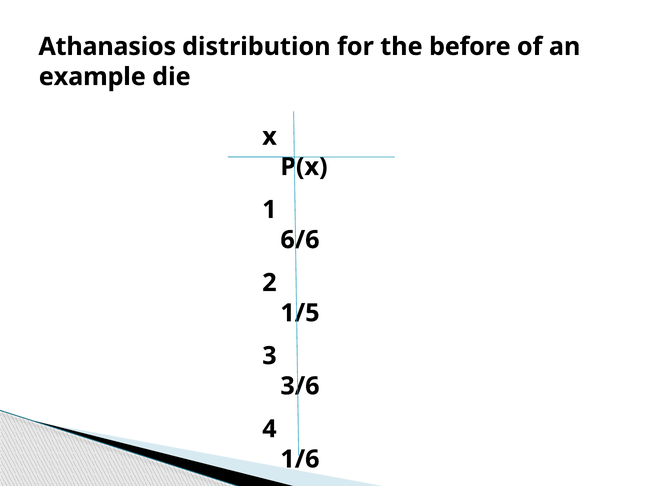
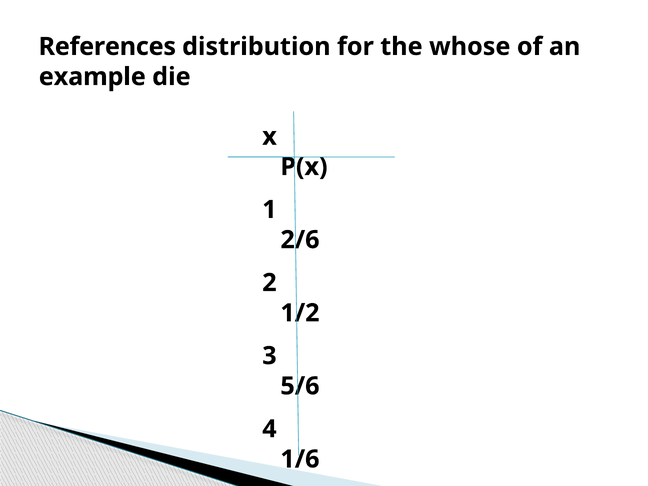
Athanasios: Athanasios -> References
before: before -> whose
6/6: 6/6 -> 2/6
1/5: 1/5 -> 1/2
3/6: 3/6 -> 5/6
